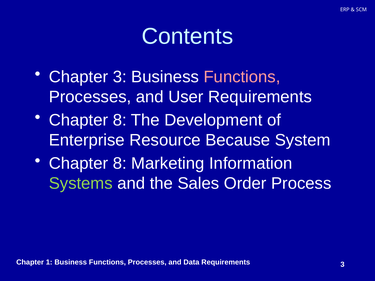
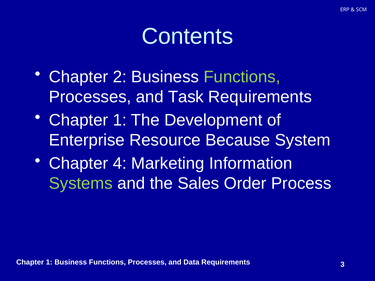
Chapter 3: 3 -> 2
Functions at (242, 77) colour: pink -> light green
User: User -> Task
8 at (120, 120): 8 -> 1
8 at (120, 164): 8 -> 4
